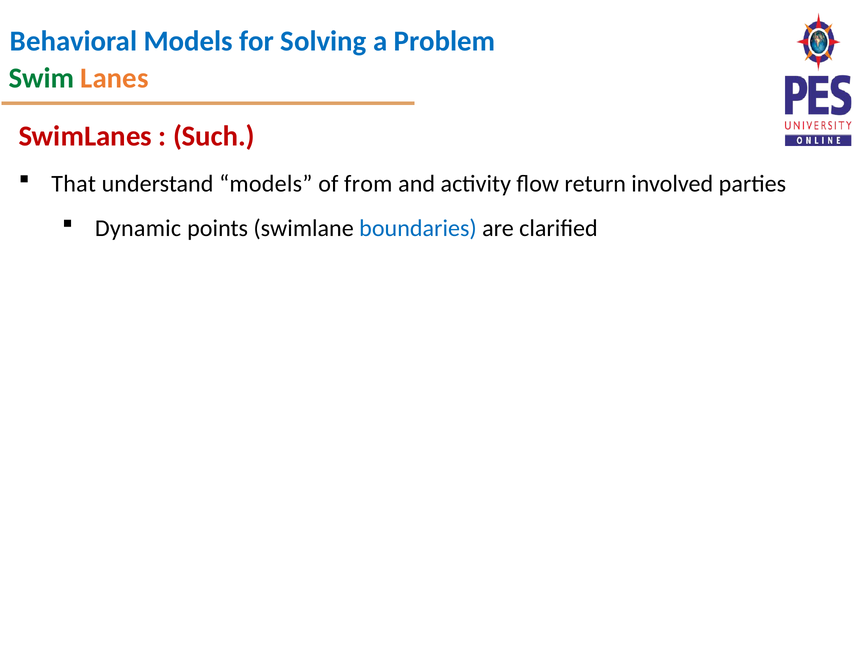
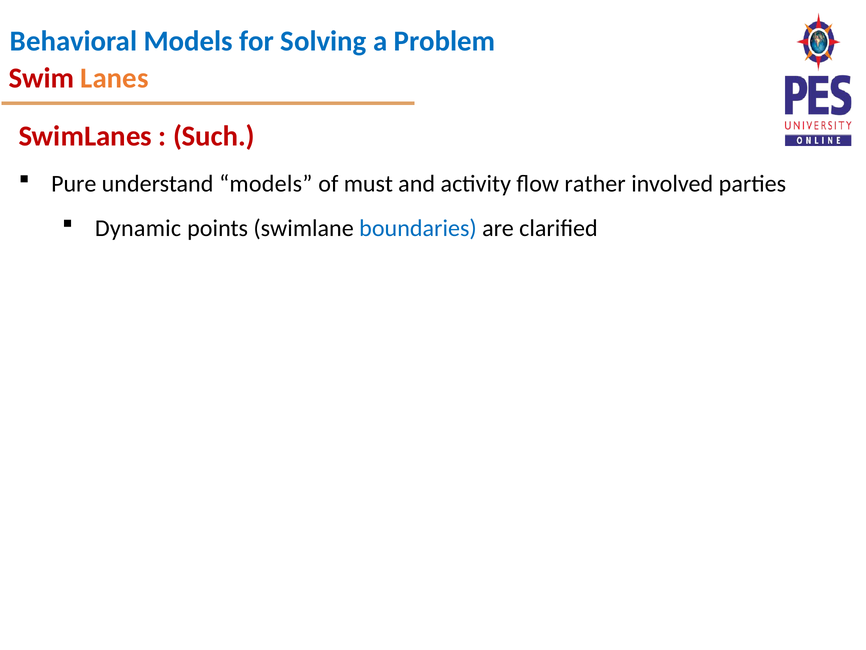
Swim colour: green -> red
That: That -> Pure
from: from -> must
return: return -> rather
